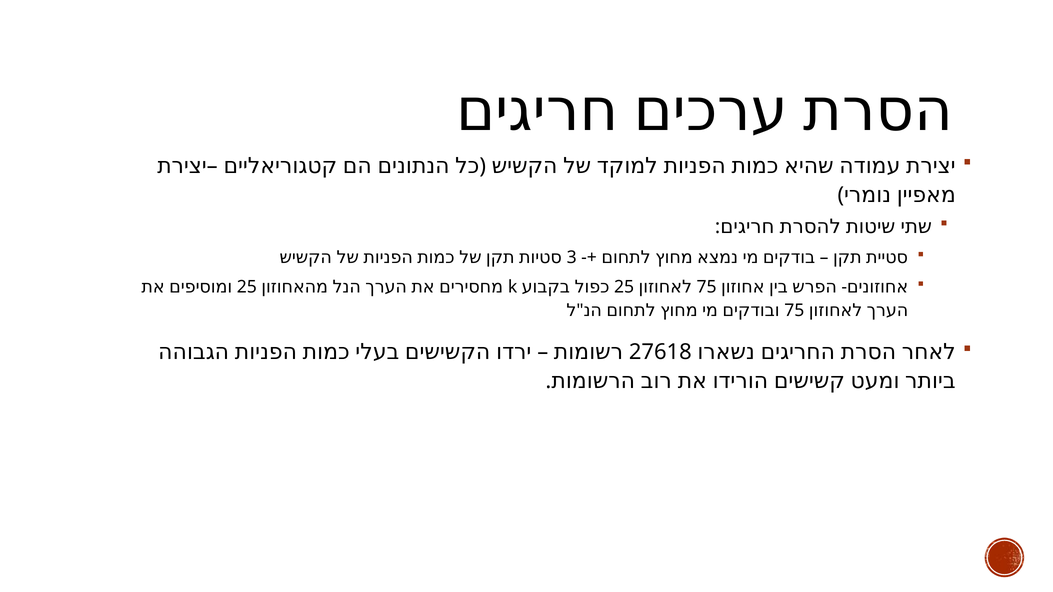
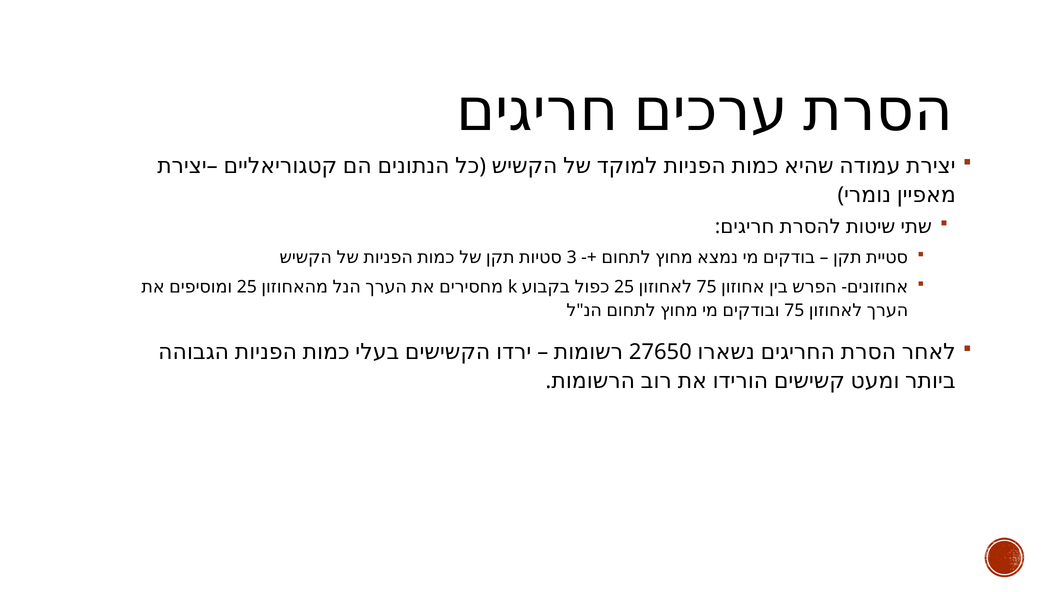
27618: 27618 -> 27650
